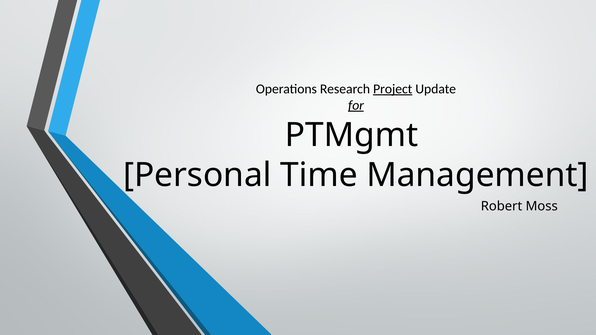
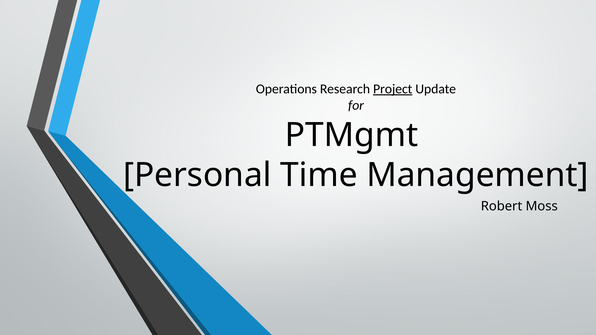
for underline: present -> none
